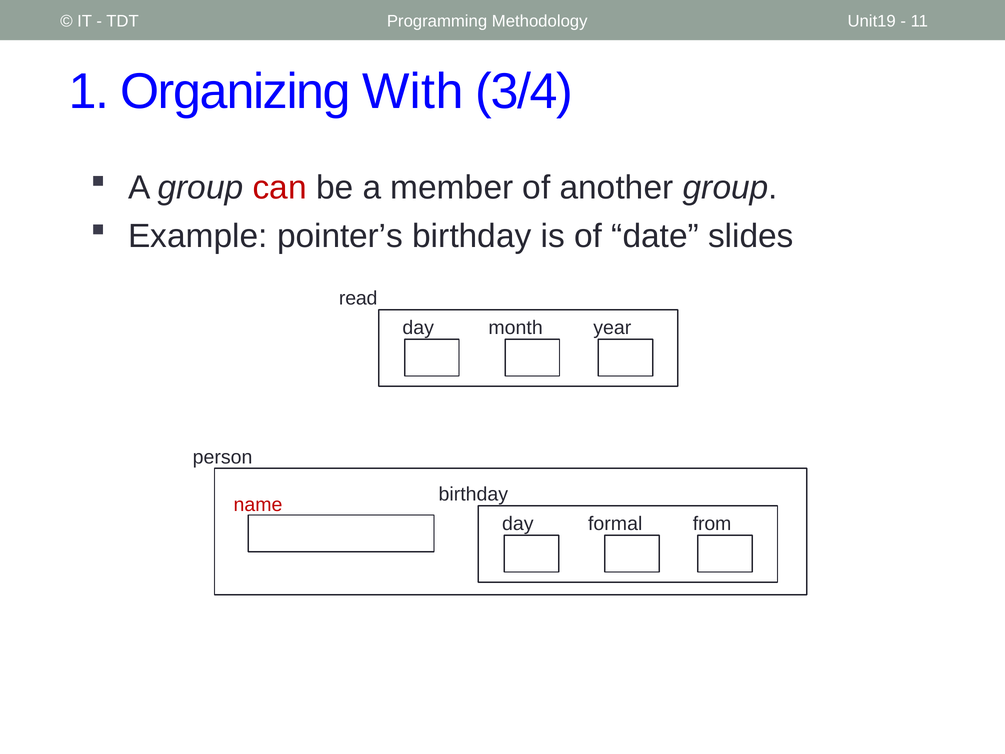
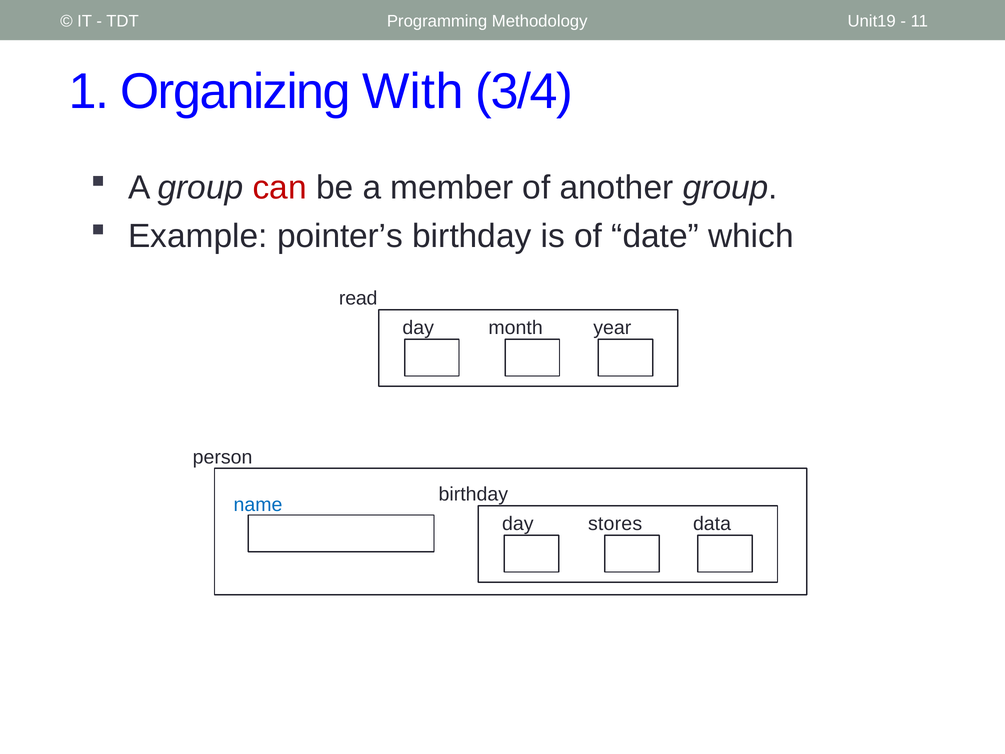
slides: slides -> which
name colour: red -> blue
formal: formal -> stores
from: from -> data
